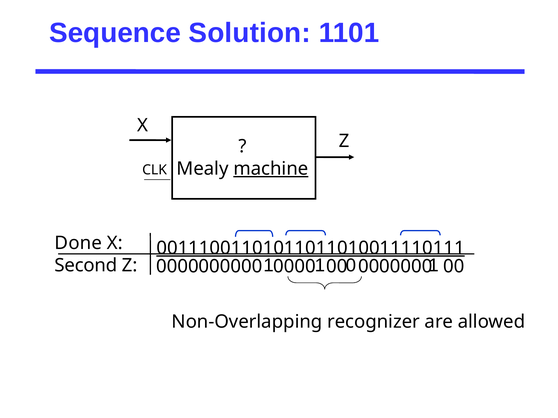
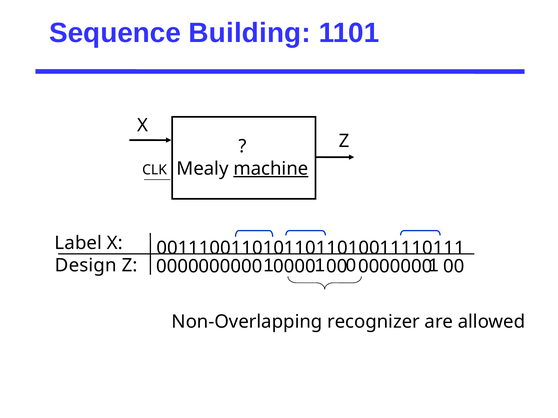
Solution: Solution -> Building
Done: Done -> Label
00111001101011011010011110111 underline: present -> none
Second: Second -> Design
